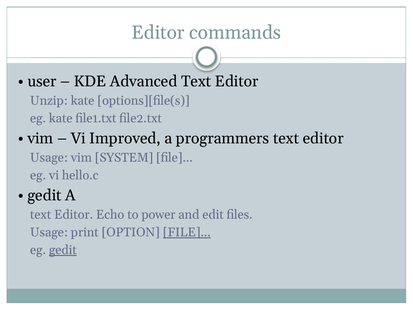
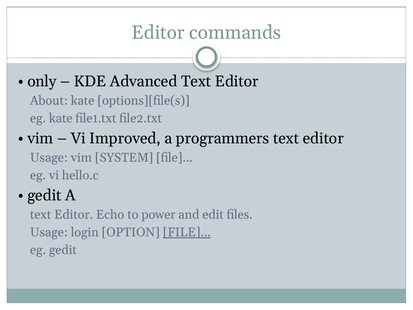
user: user -> only
Unzip: Unzip -> About
print: print -> login
gedit at (63, 250) underline: present -> none
